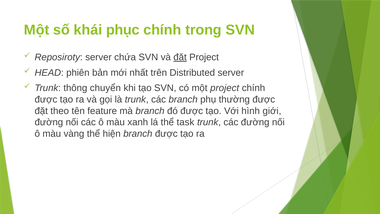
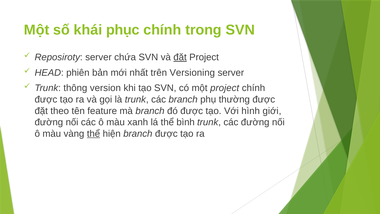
Distributed: Distributed -> Versioning
chuyển: chuyển -> version
task: task -> bình
thể at (93, 134) underline: none -> present
